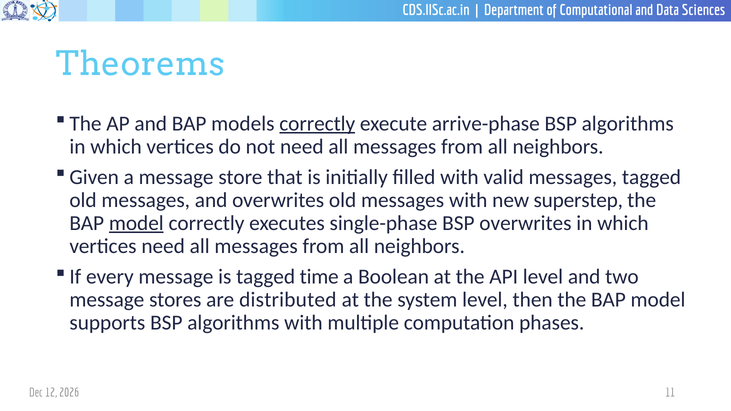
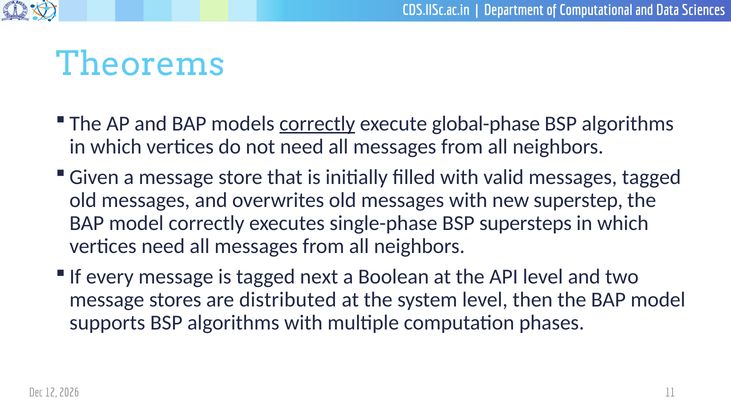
arrive-phase: arrive-phase -> global-phase
model at (136, 223) underline: present -> none
BSP overwrites: overwrites -> supersteps
time: time -> next
